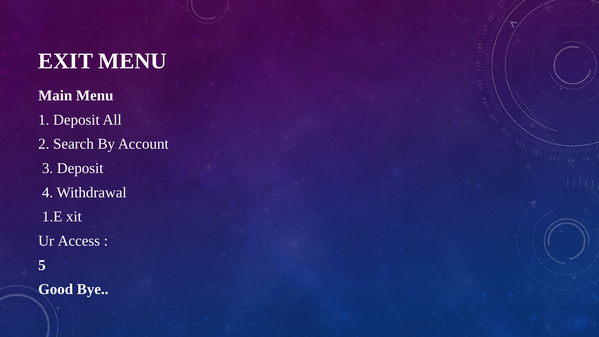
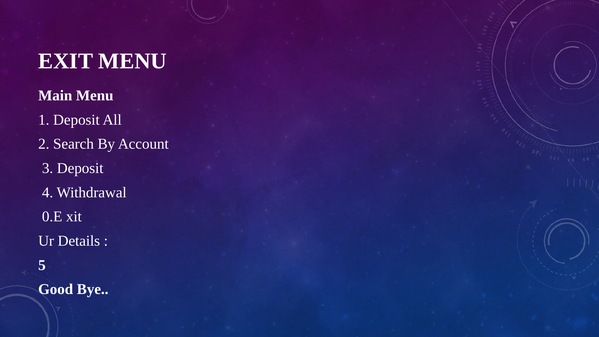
1.E: 1.E -> 0.E
Access: Access -> Details
